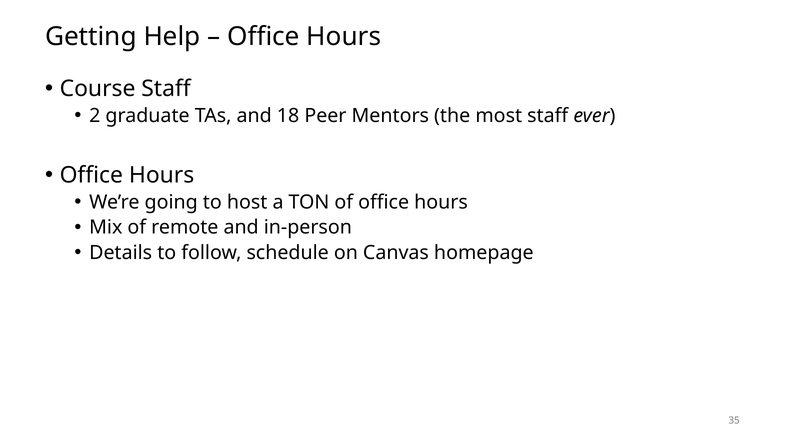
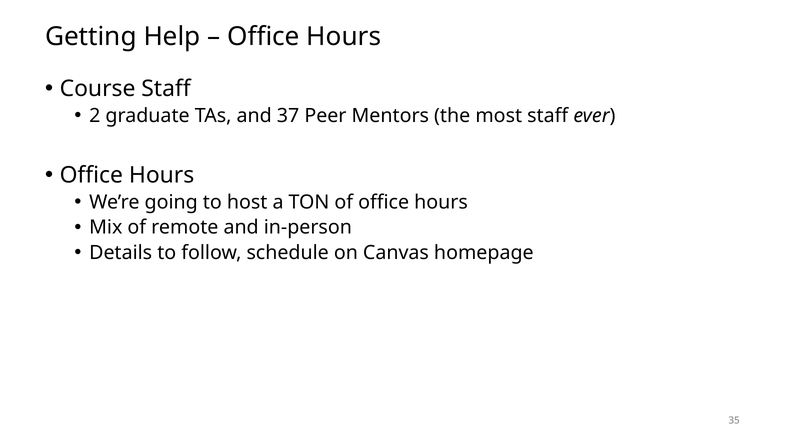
18: 18 -> 37
